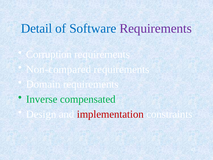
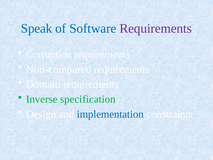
Detail: Detail -> Speak
compensated: compensated -> specification
implementation colour: red -> blue
